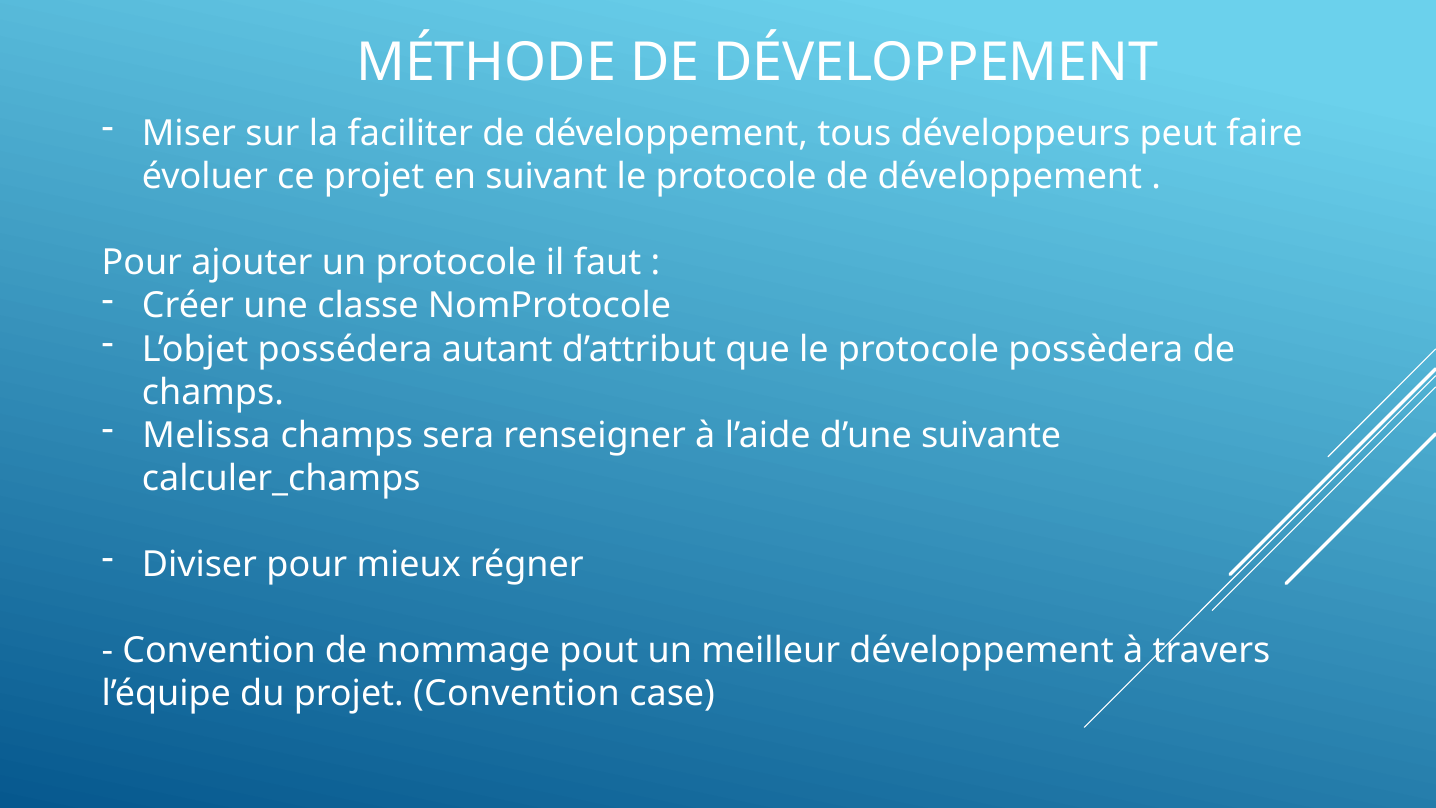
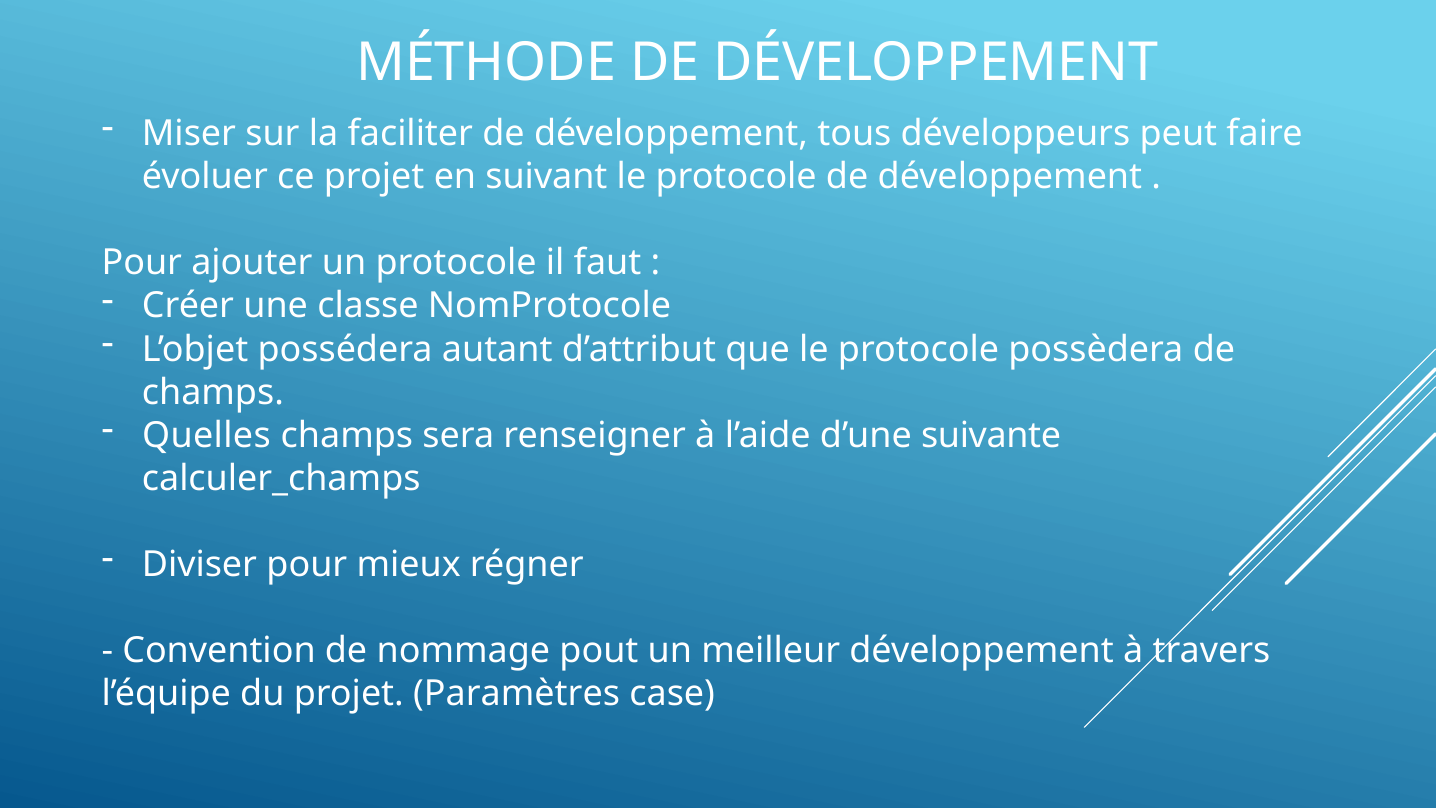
Melissa: Melissa -> Quelles
projet Convention: Convention -> Paramètres
